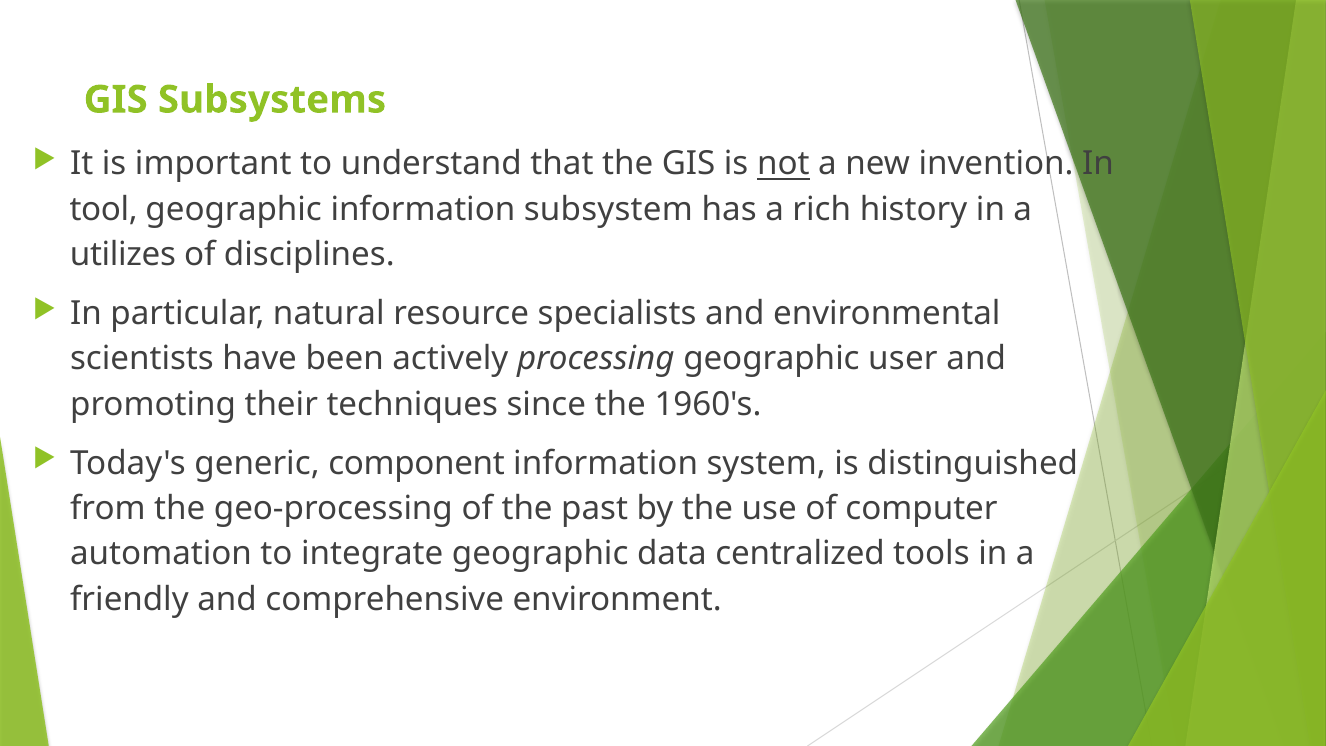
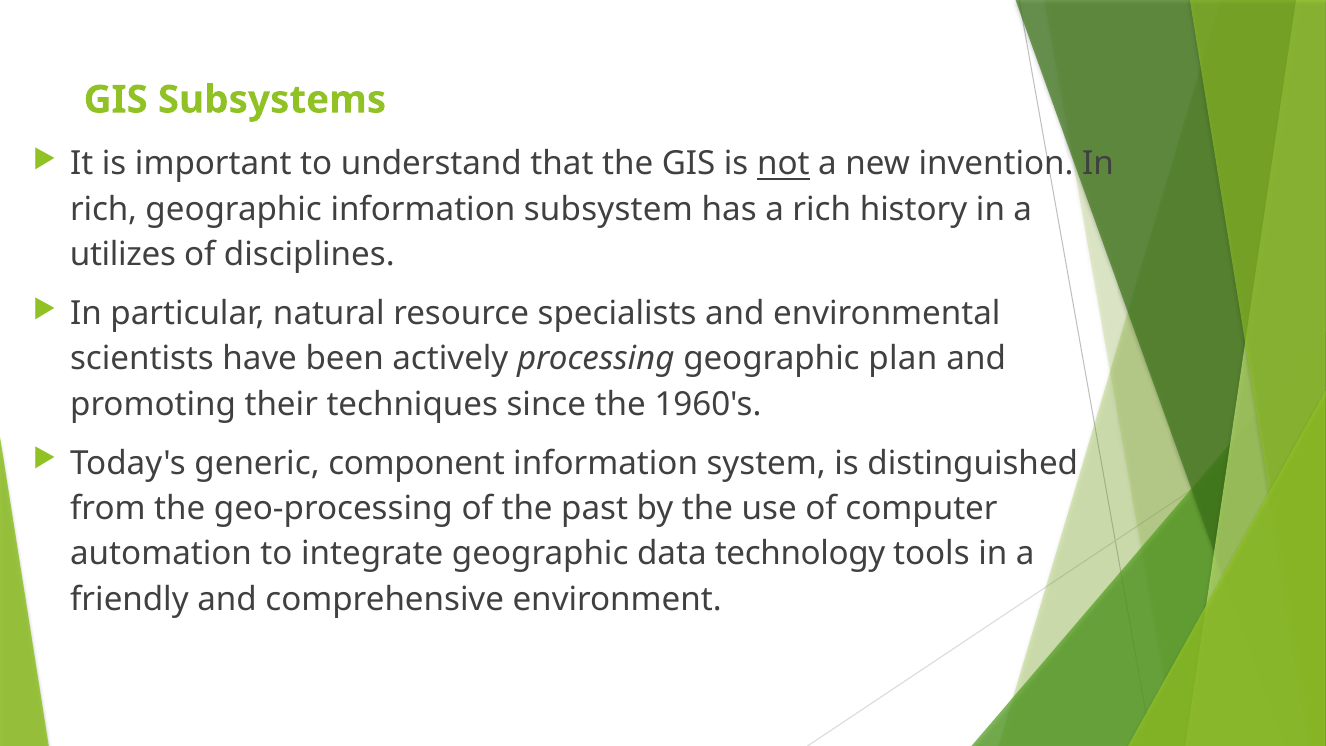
tool at (104, 209): tool -> rich
user: user -> plan
centralized: centralized -> technology
